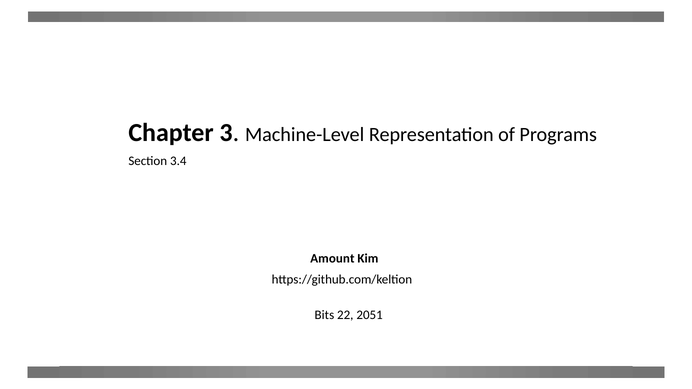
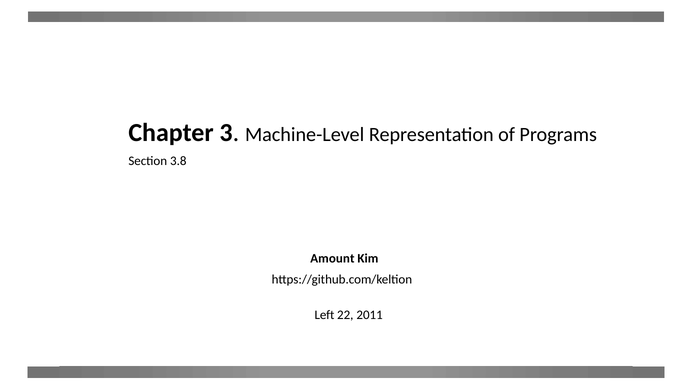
3.4: 3.4 -> 3.8
Bits: Bits -> Left
2051: 2051 -> 2011
